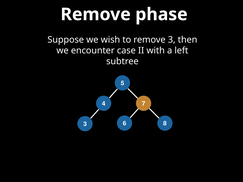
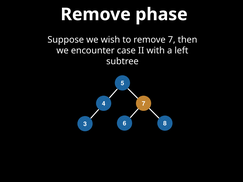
3 at (172, 40): 3 -> 7
